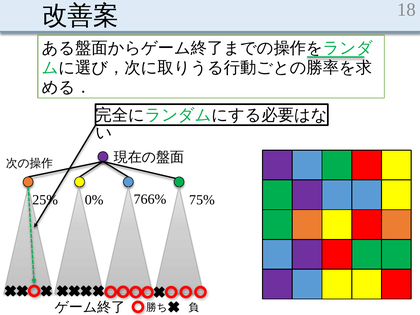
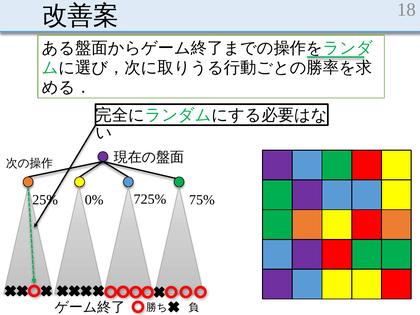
766%: 766% -> 725%
